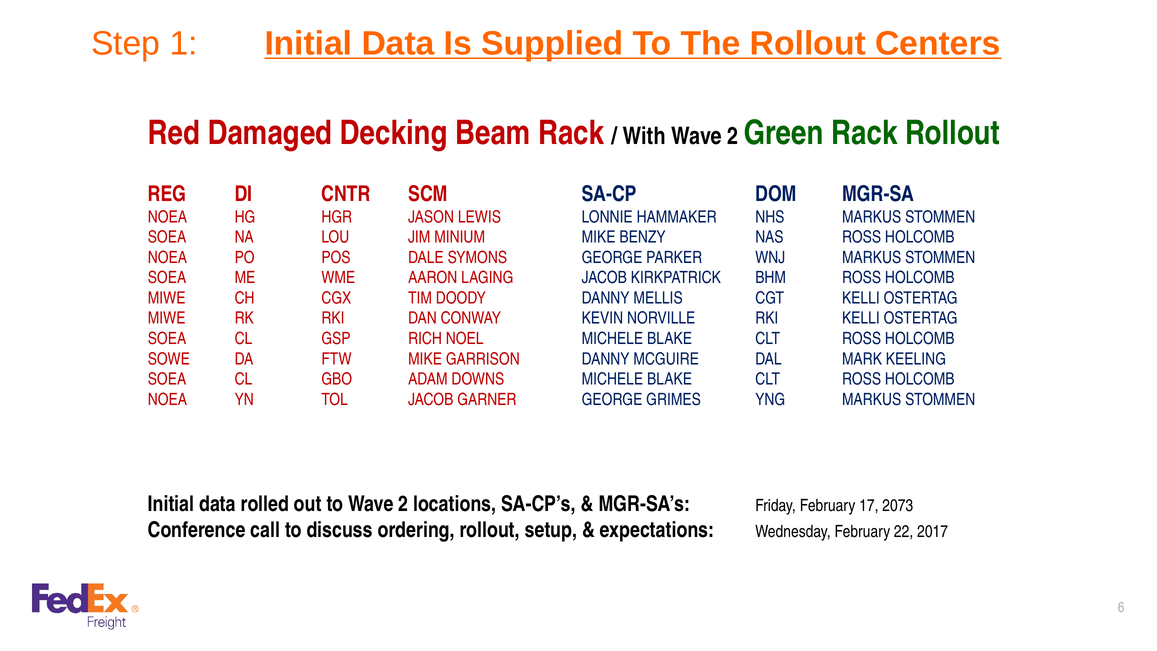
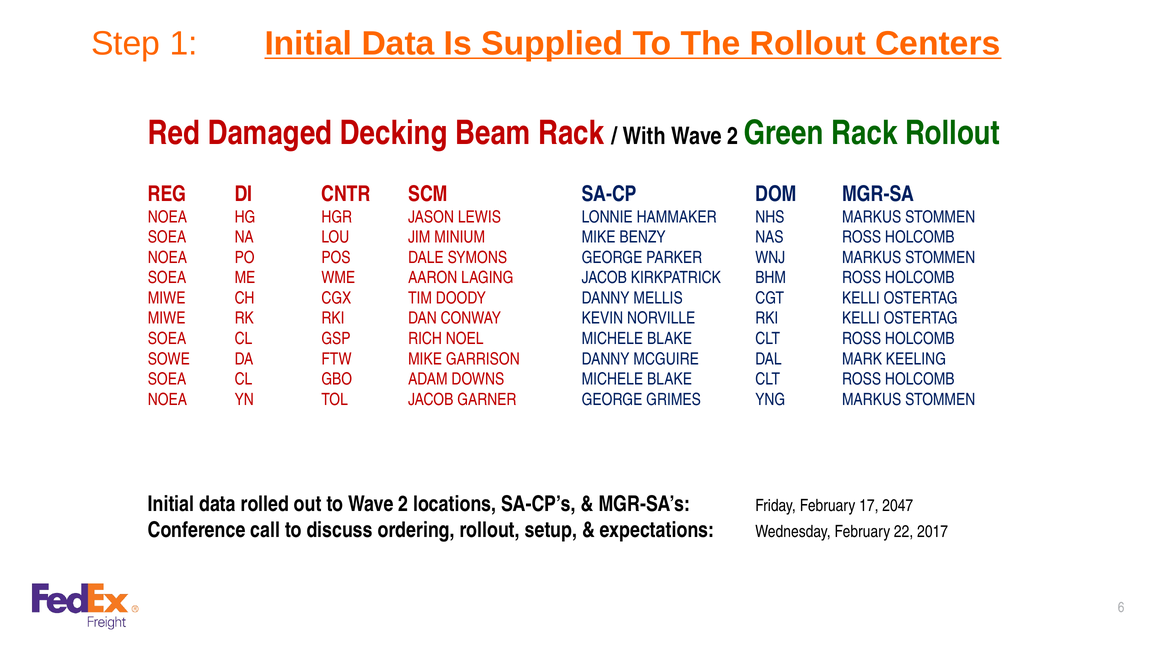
2073: 2073 -> 2047
